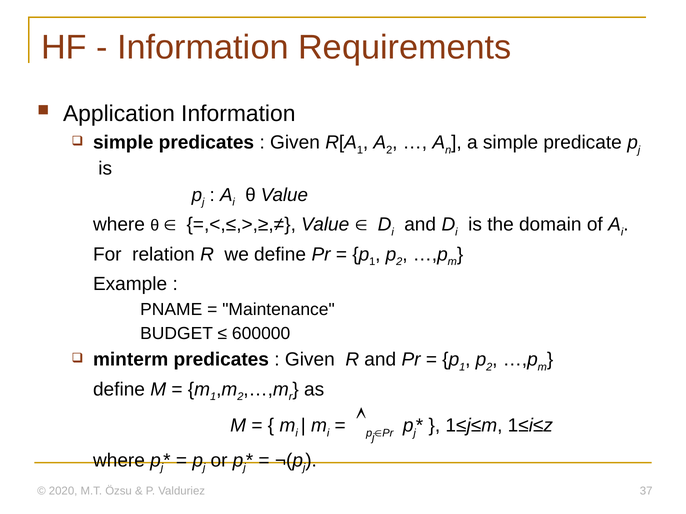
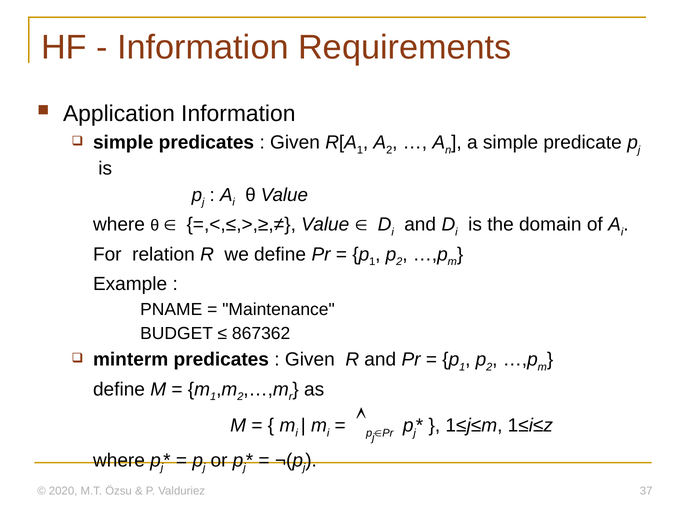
600000: 600000 -> 867362
